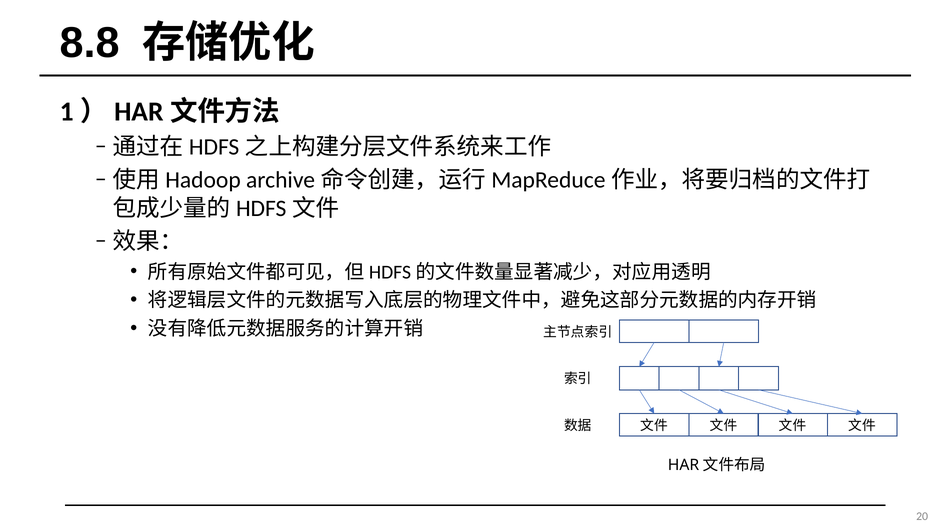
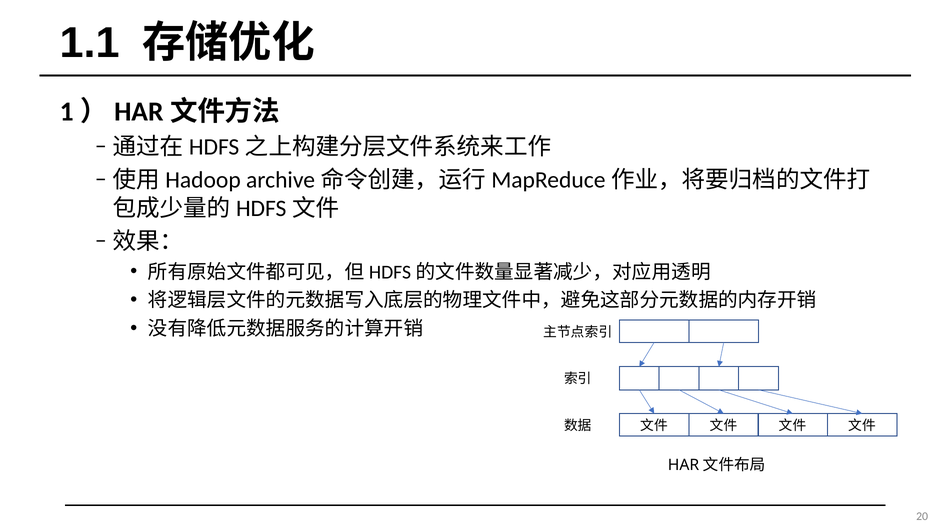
8.8: 8.8 -> 1.1
